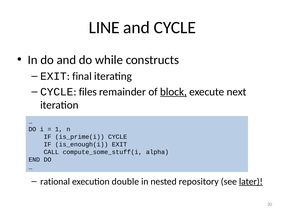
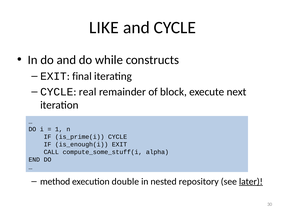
LINE: LINE -> LIKE
files: files -> real
block underline: present -> none
rational: rational -> method
